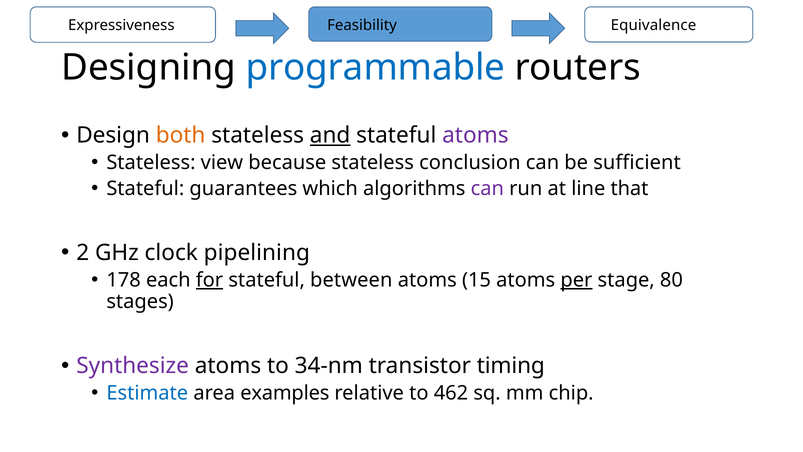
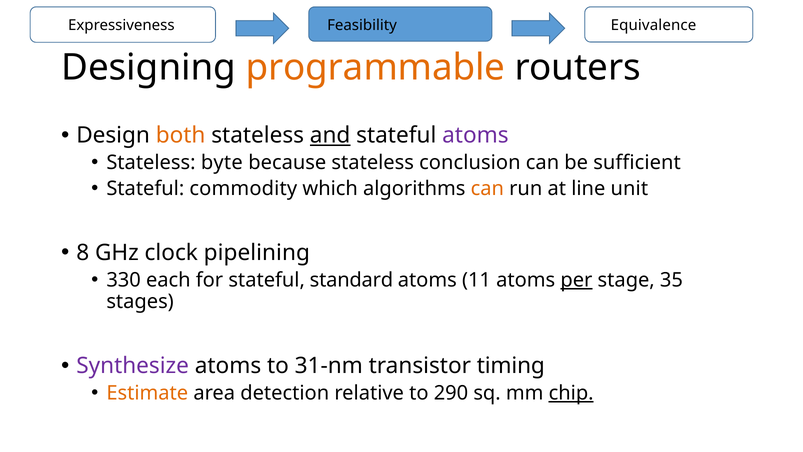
programmable colour: blue -> orange
view: view -> byte
guarantees: guarantees -> commodity
can at (487, 188) colour: purple -> orange
that: that -> unit
2: 2 -> 8
178: 178 -> 330
for underline: present -> none
between: between -> standard
15: 15 -> 11
80: 80 -> 35
34-nm: 34-nm -> 31-nm
Estimate colour: blue -> orange
examples: examples -> detection
462: 462 -> 290
chip underline: none -> present
